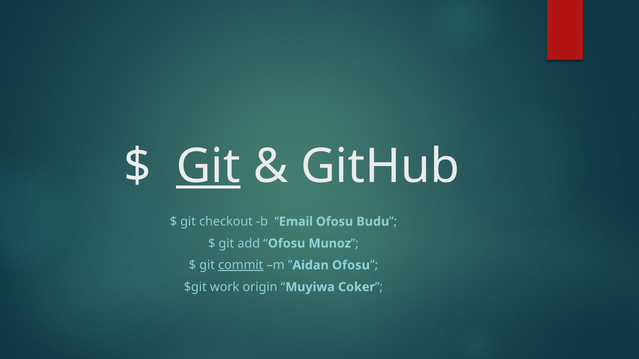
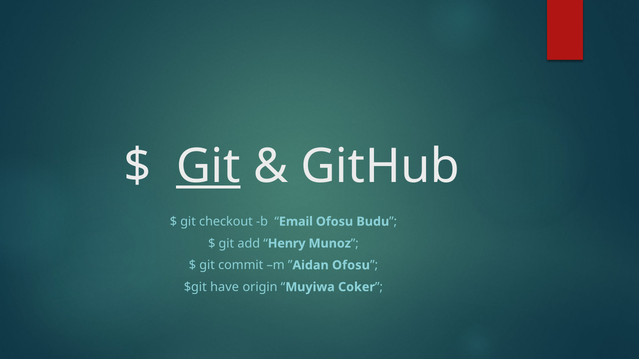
Ofosu at (287, 244): Ofosu -> Henry
commit underline: present -> none
work: work -> have
